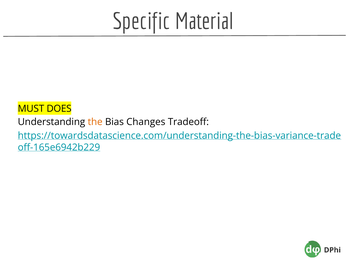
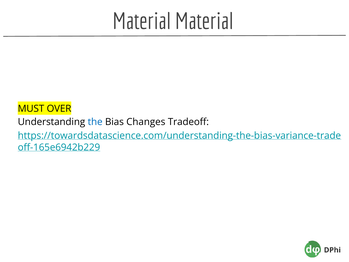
Specific at (141, 21): Specific -> Material
DOES: DOES -> OVER
the colour: orange -> blue
